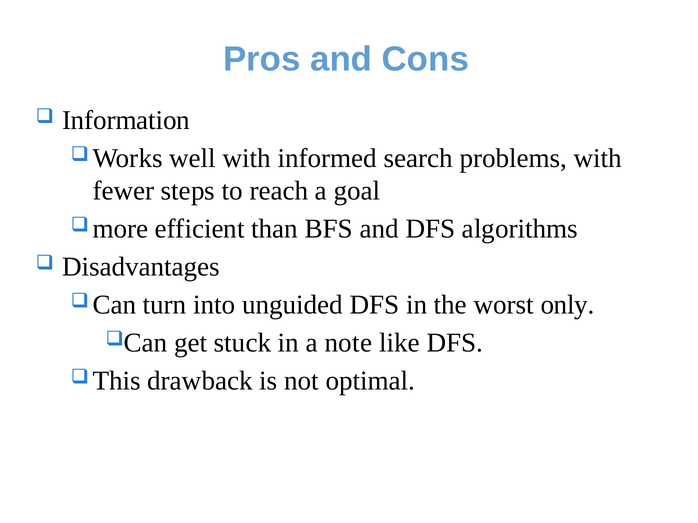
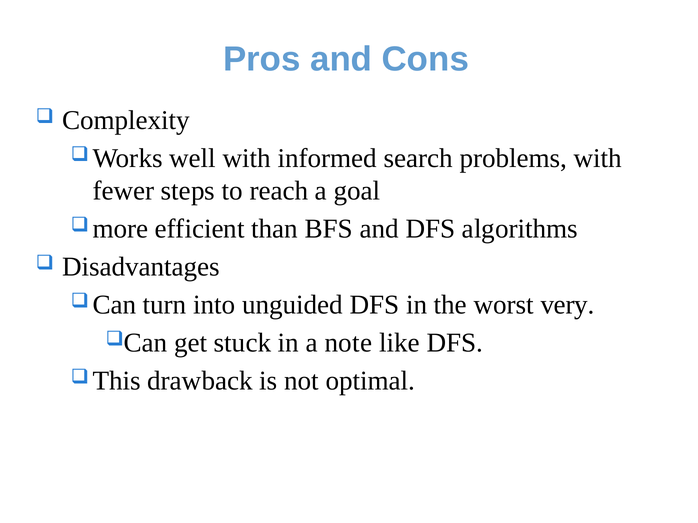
Information: Information -> Complexity
only: only -> very
